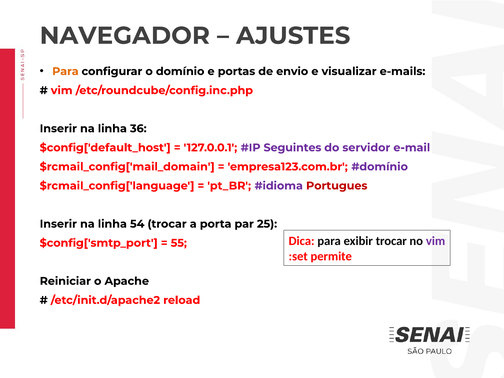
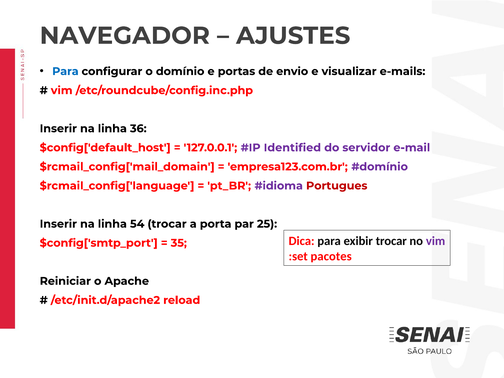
Para at (65, 71) colour: orange -> blue
Seguintes: Seguintes -> Identified
55: 55 -> 35
permite: permite -> pacotes
